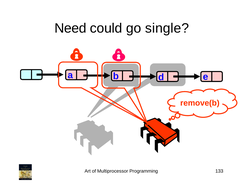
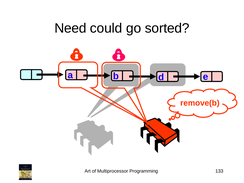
single: single -> sorted
